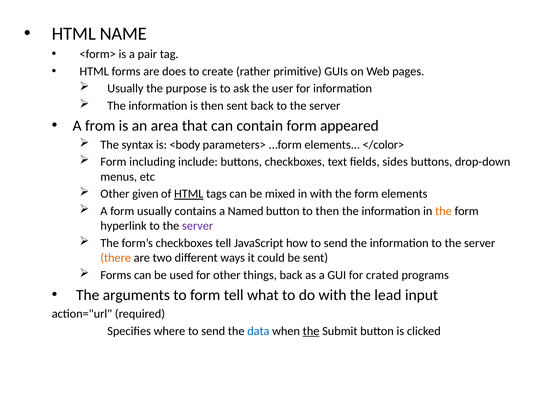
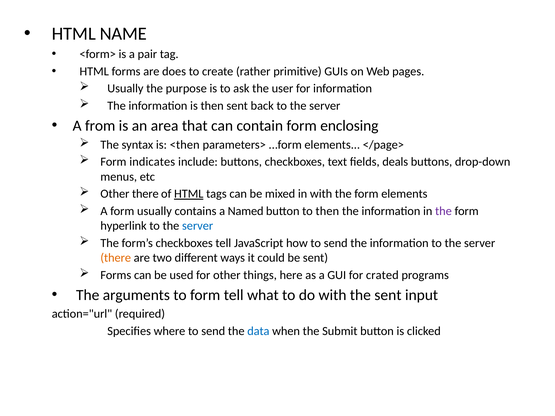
appeared: appeared -> enclosing
<body: <body -> <then
</color>: </color> -> </page>
including: including -> indicates
sides: sides -> deals
Other given: given -> there
the at (443, 211) colour: orange -> purple
server at (198, 226) colour: purple -> blue
things back: back -> here
the lead: lead -> sent
the at (311, 331) underline: present -> none
